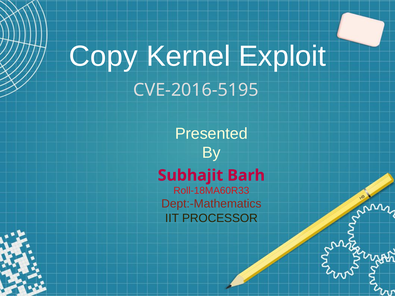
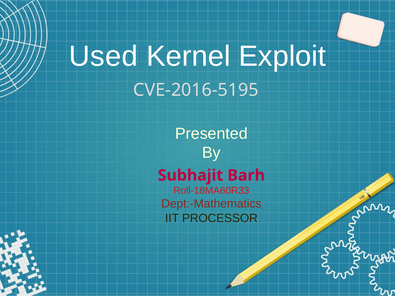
Copy: Copy -> Used
